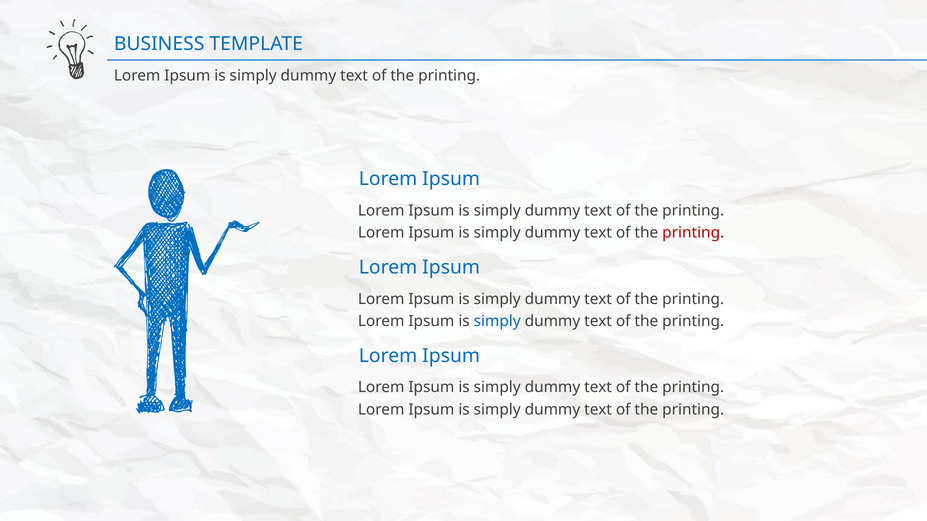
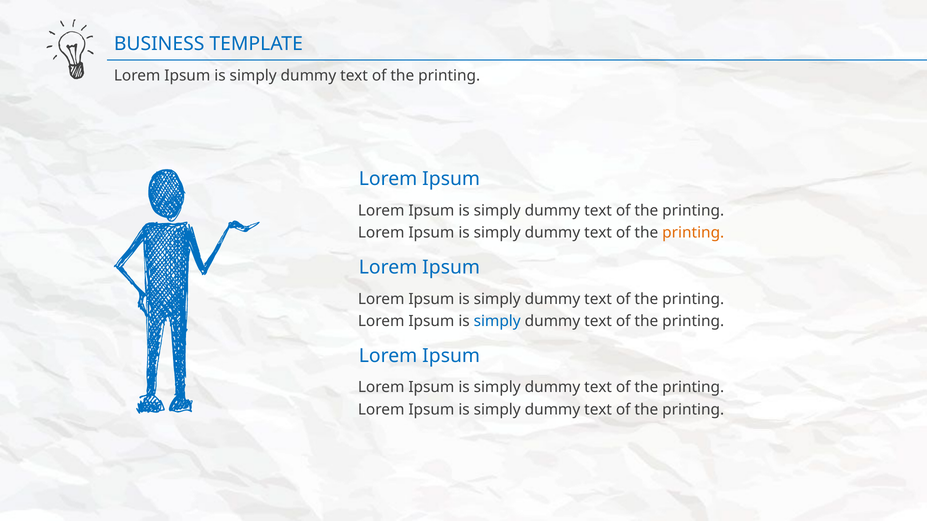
printing at (693, 233) colour: red -> orange
